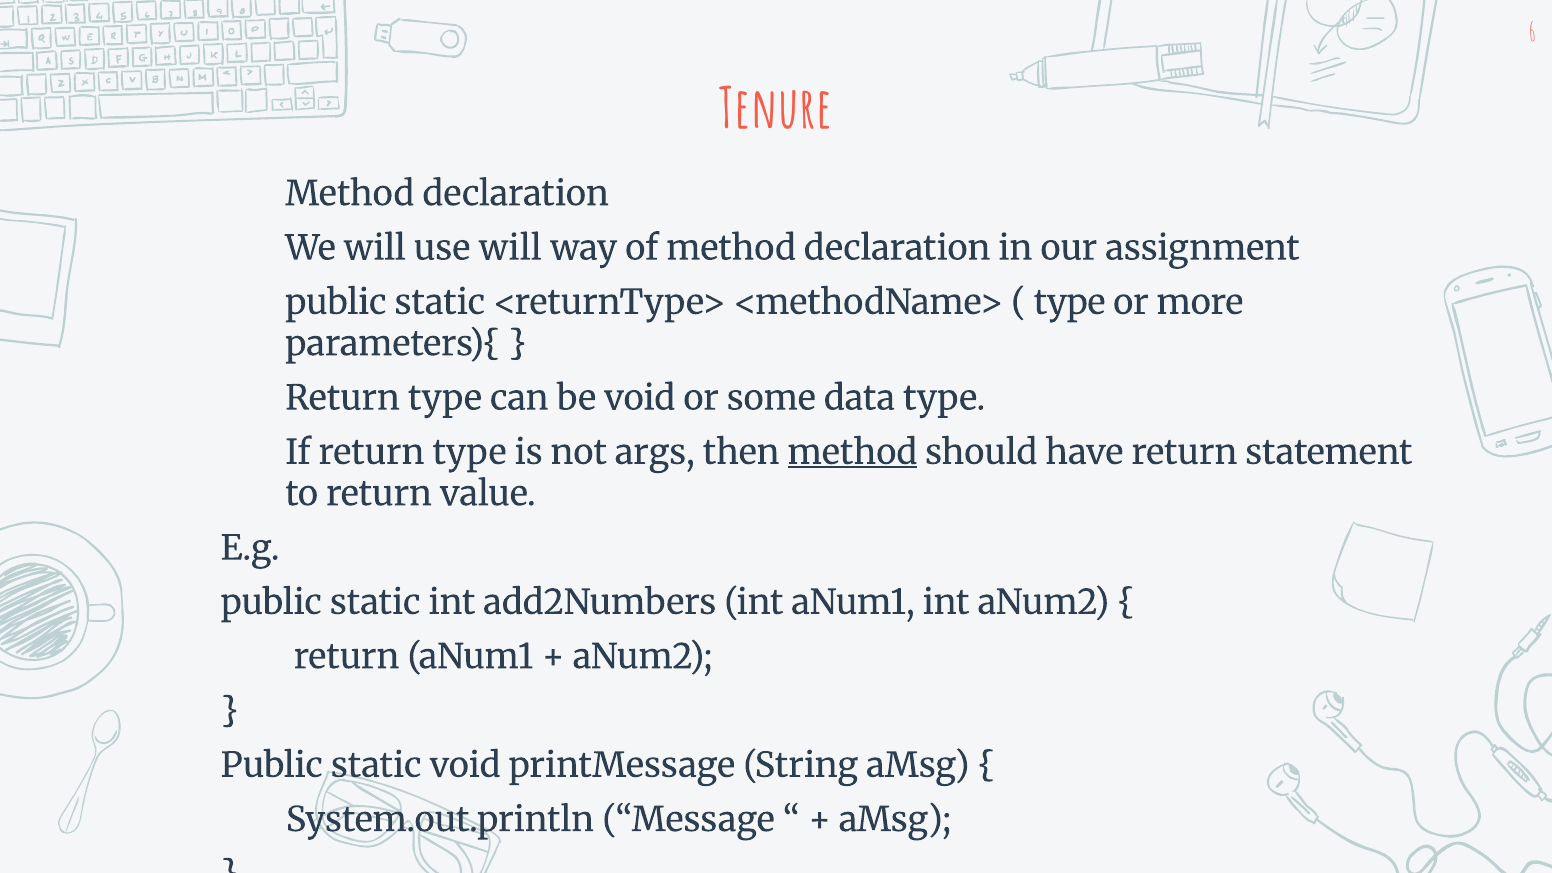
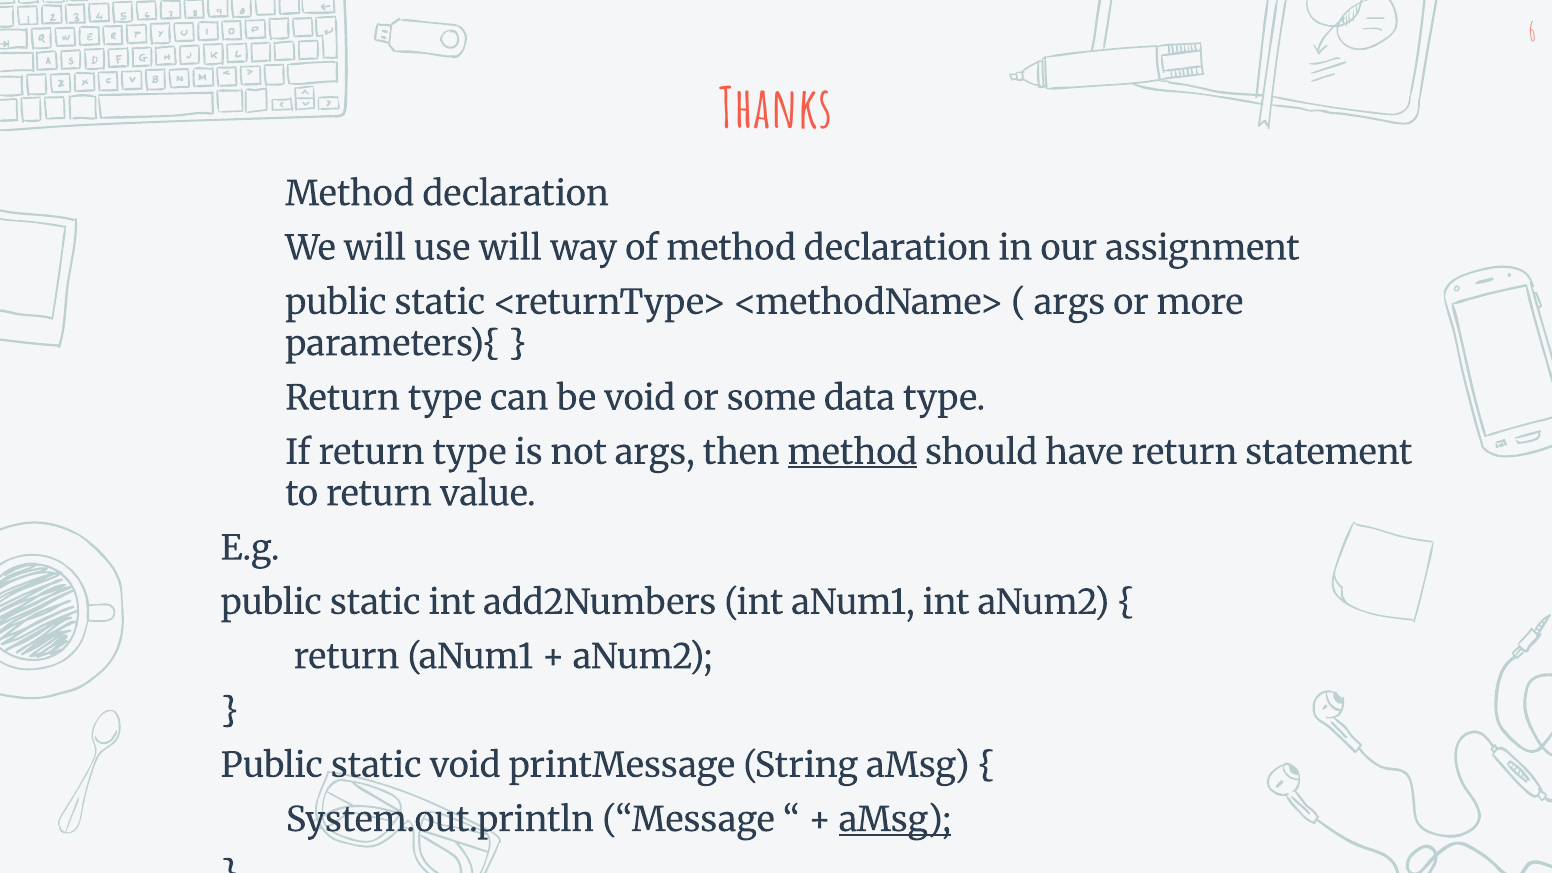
Tenure: Tenure -> Thanks
type at (1070, 303): type -> args
aMsg at (895, 820) underline: none -> present
